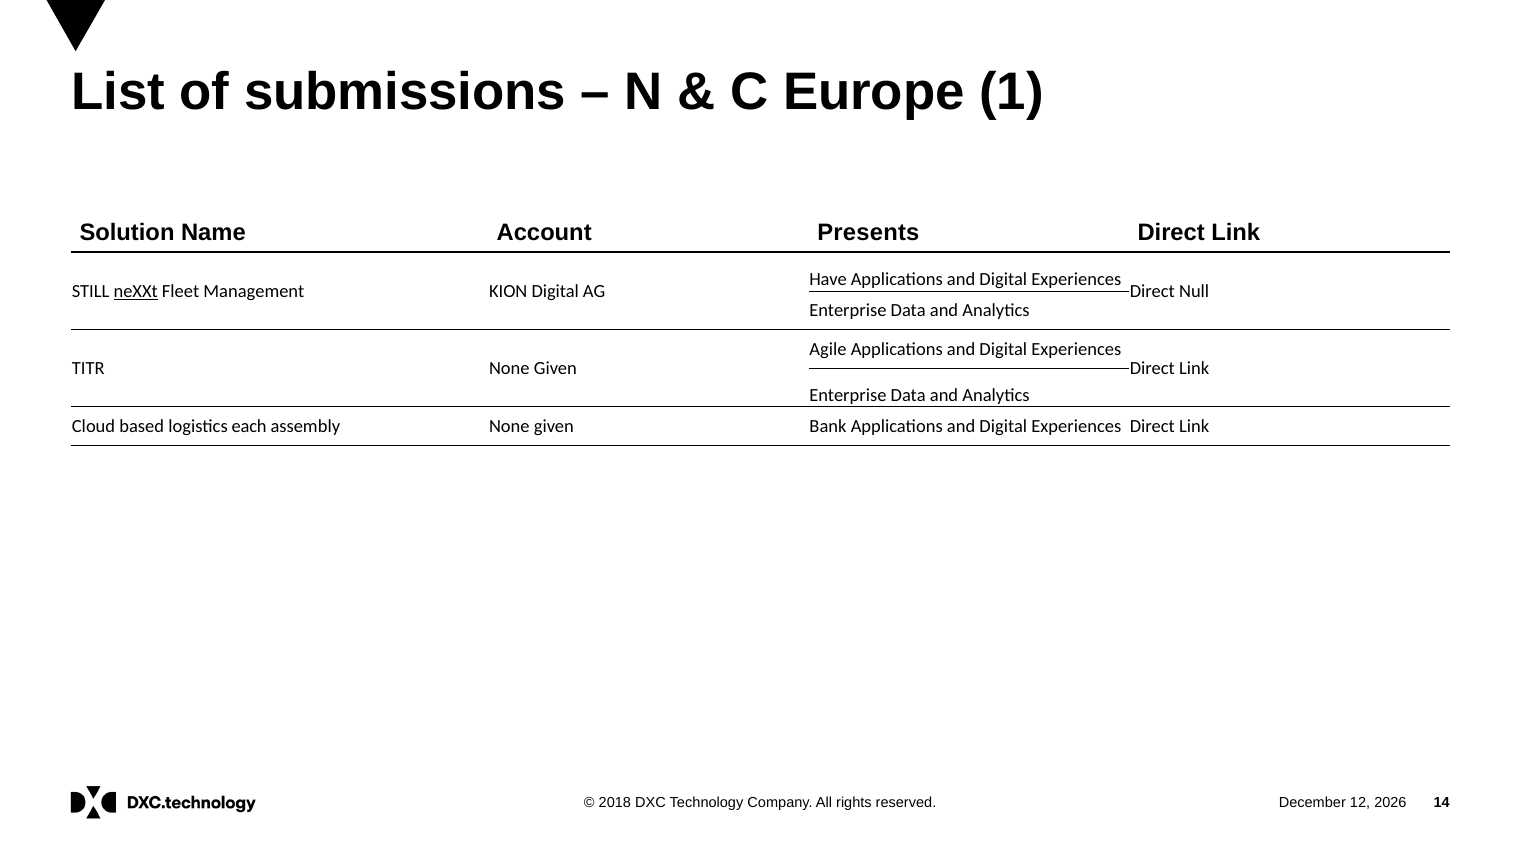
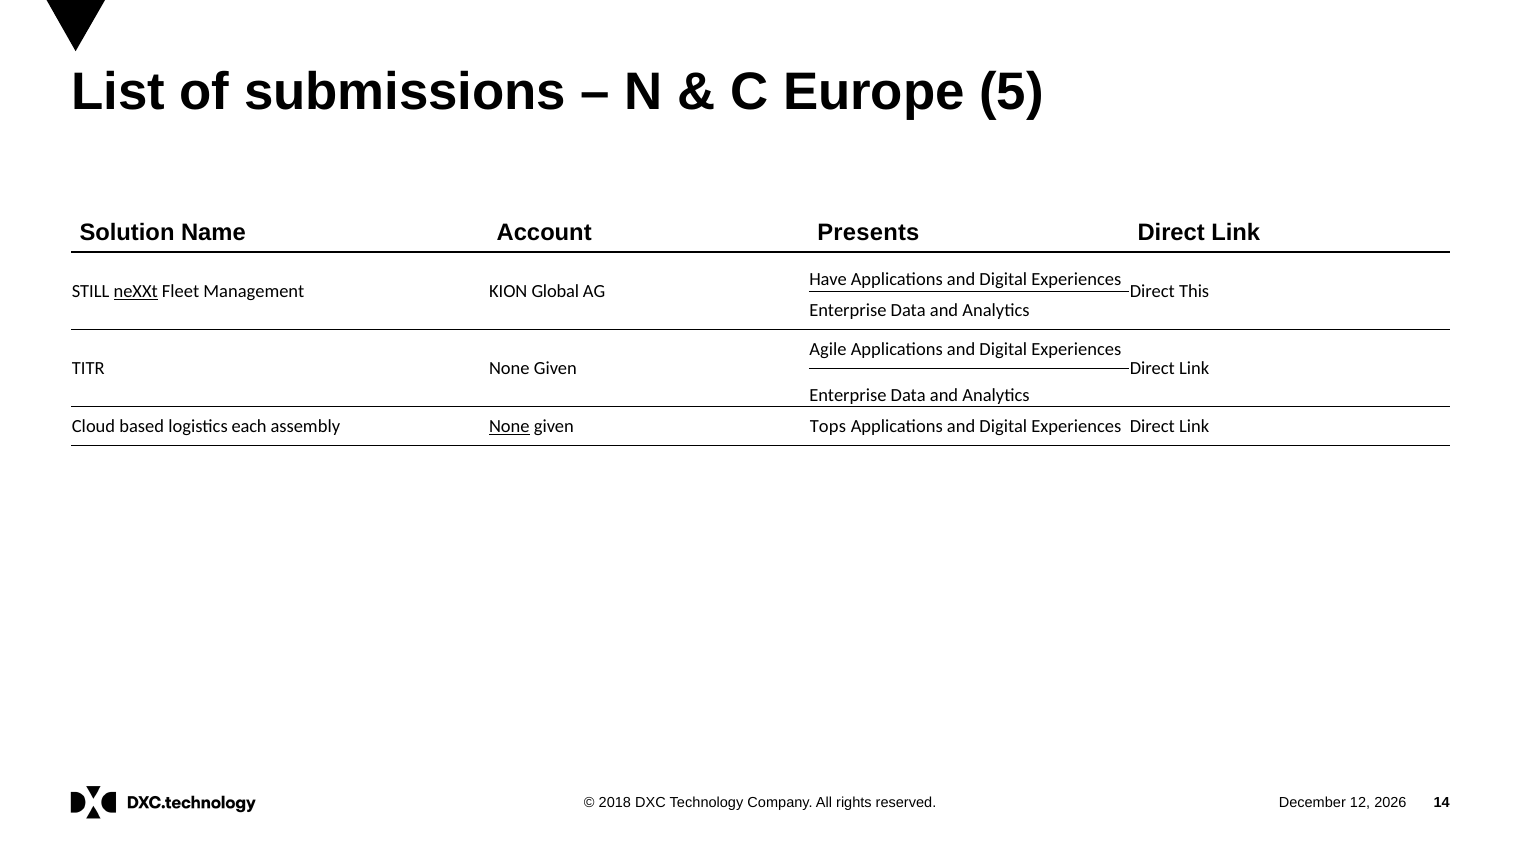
1: 1 -> 5
KION Digital: Digital -> Global
Null: Null -> This
None at (509, 426) underline: none -> present
Bank: Bank -> Tops
